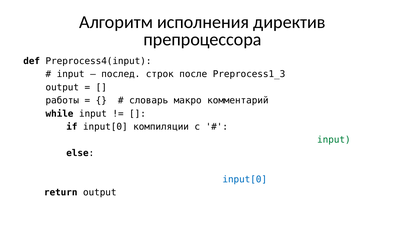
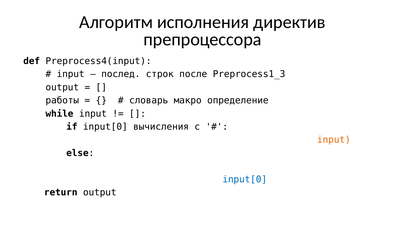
комментарий: комментарий -> определение
компиляции: компиляции -> вычисления
input at (334, 140) colour: green -> orange
